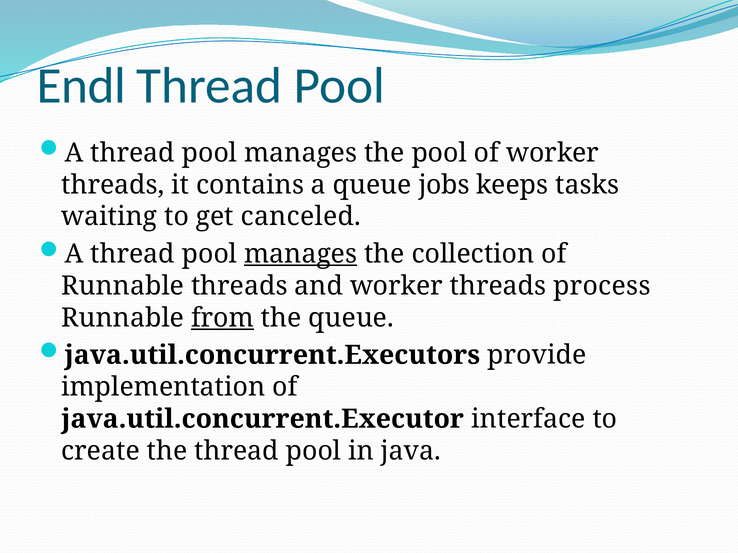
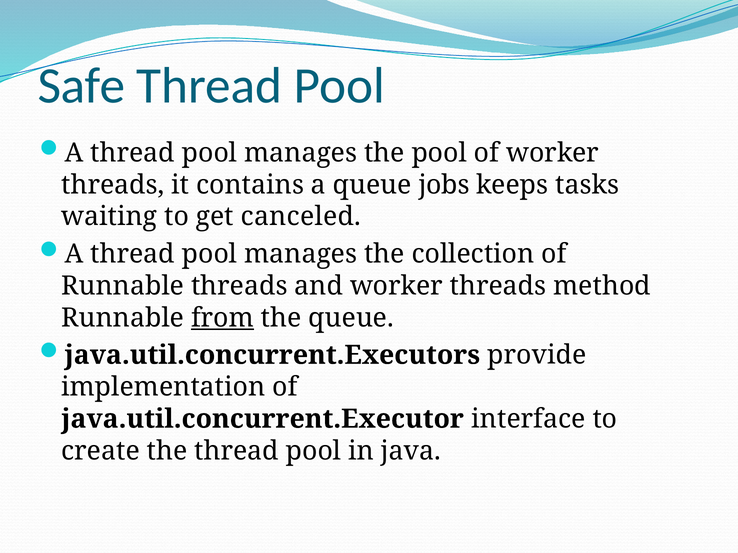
Endl: Endl -> Safe
manages at (301, 254) underline: present -> none
process: process -> method
